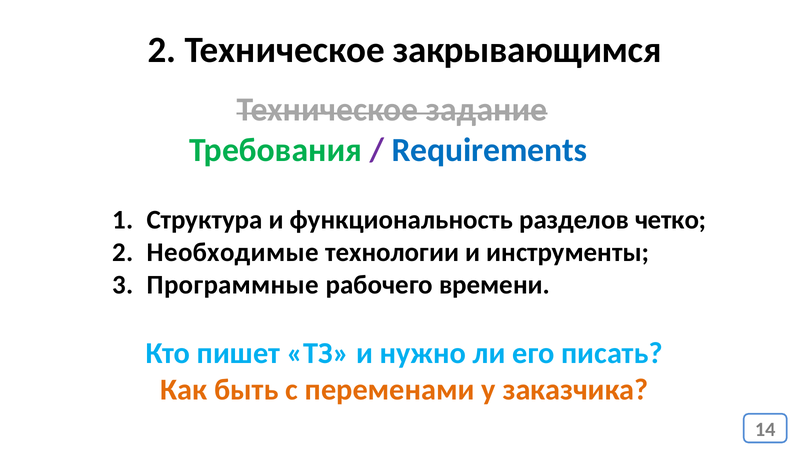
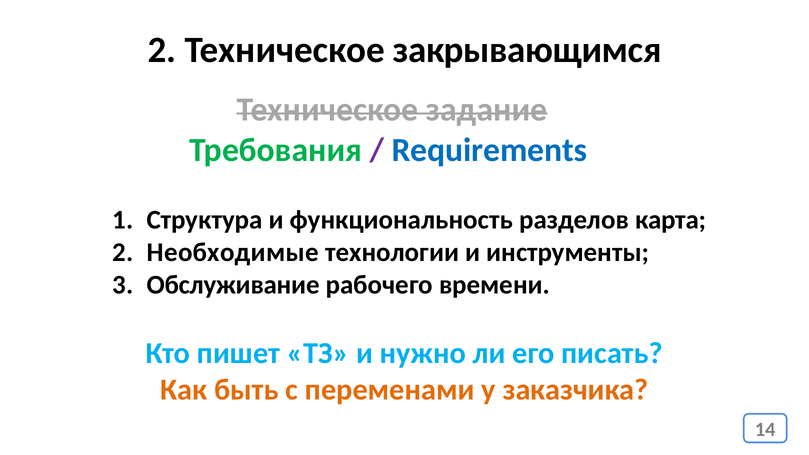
четко: четко -> карта
Программные: Программные -> Обслуживание
